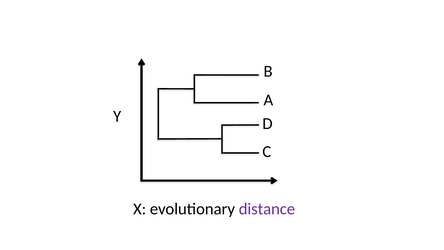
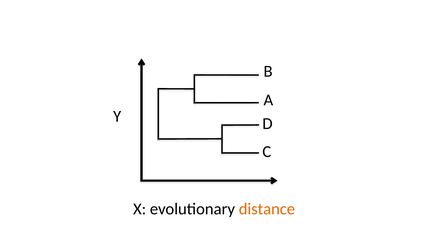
distance colour: purple -> orange
